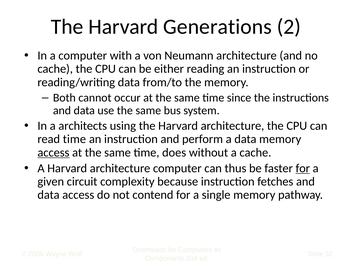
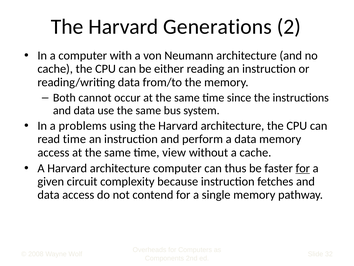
architects: architects -> problems
access at (53, 152) underline: present -> none
does: does -> view
